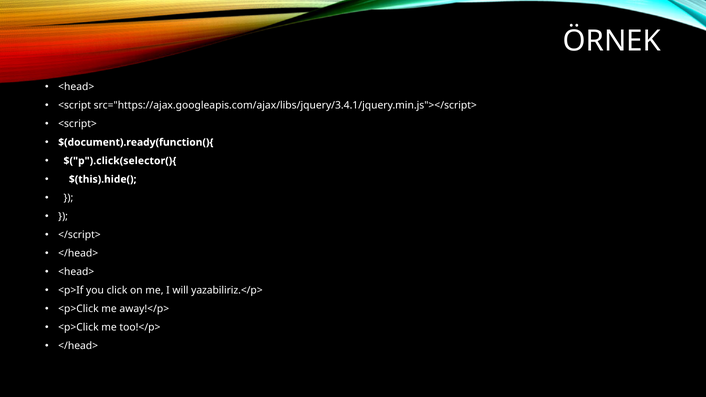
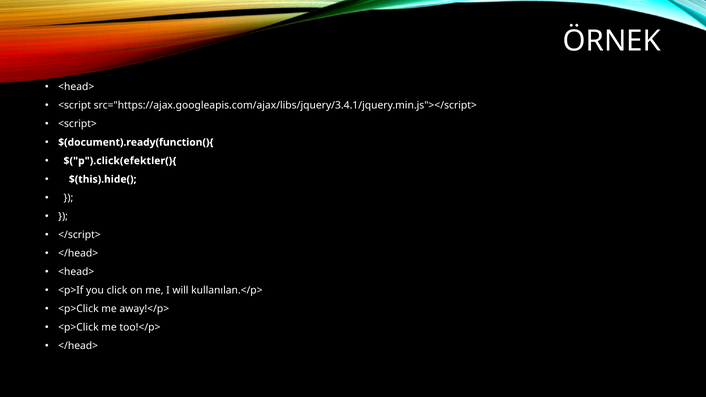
$("p").click(selector(){: $("p").click(selector(){ -> $("p").click(efektler(){
yazabiliriz.</p>: yazabiliriz.</p> -> kullanılan.</p>
